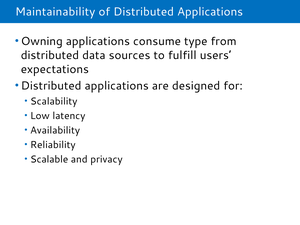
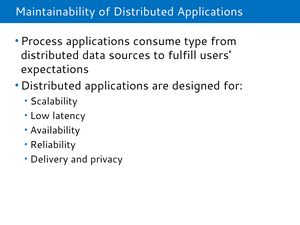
Owning: Owning -> Process
Scalable: Scalable -> Delivery
